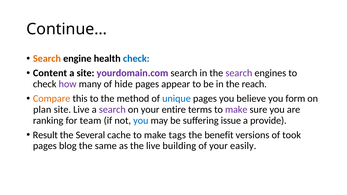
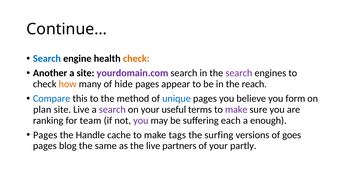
Search at (47, 59) colour: orange -> blue
check at (136, 59) colour: blue -> orange
Content: Content -> Another
how colour: purple -> orange
Compare colour: orange -> blue
entire: entire -> useful
you at (141, 121) colour: blue -> purple
issue: issue -> each
provide: provide -> enough
Result at (45, 135): Result -> Pages
Several: Several -> Handle
benefit: benefit -> surfing
took: took -> goes
building: building -> partners
easily: easily -> partly
